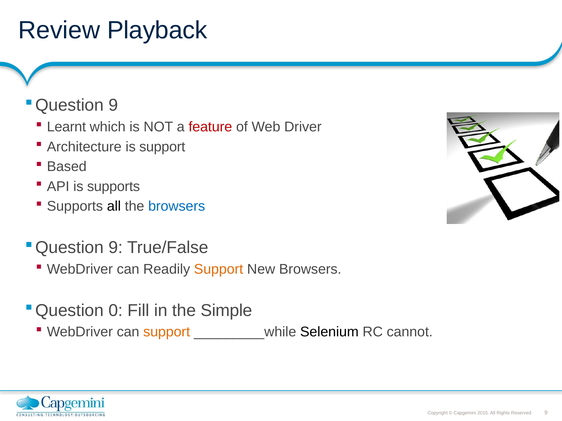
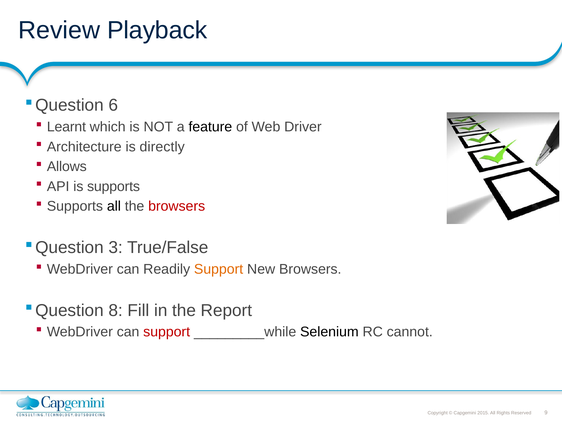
9 at (113, 105): 9 -> 6
feature colour: red -> black
is support: support -> directly
Based: Based -> Allows
browsers at (177, 207) colour: blue -> red
9 at (116, 248): 9 -> 3
0: 0 -> 8
Simple: Simple -> Report
support at (167, 332) colour: orange -> red
